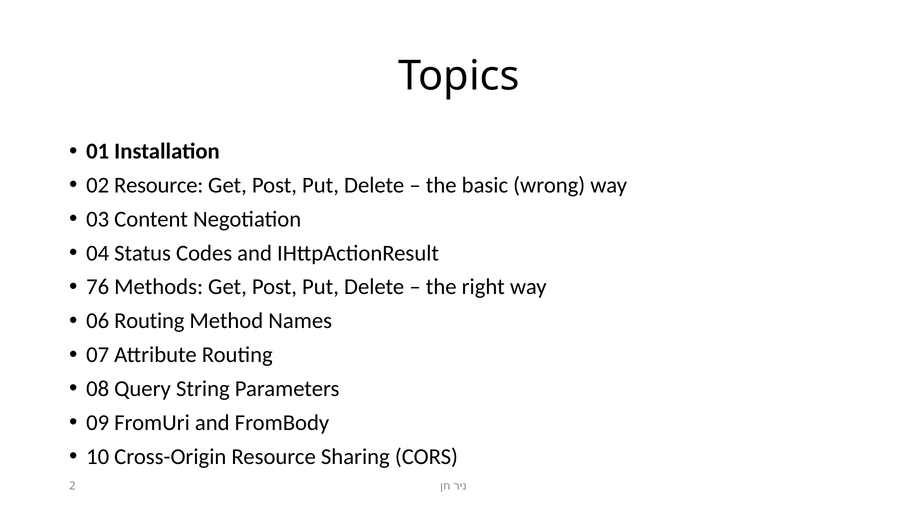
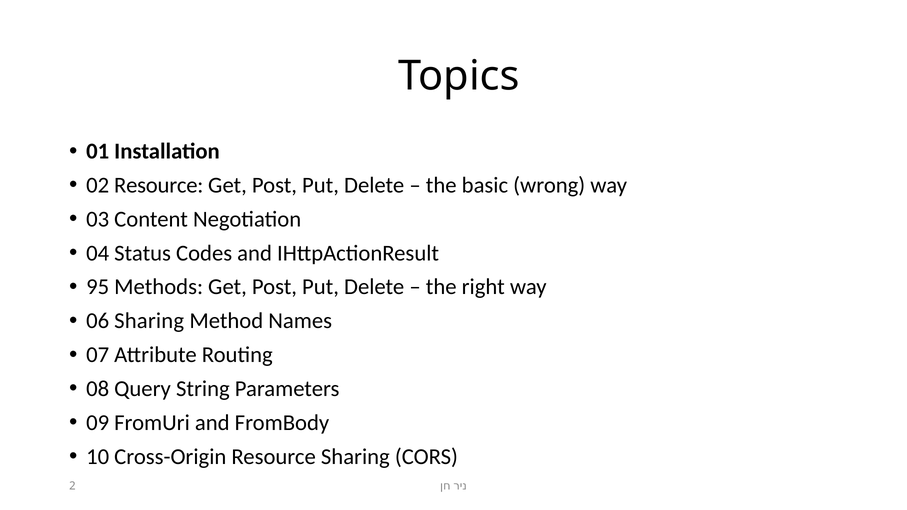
76: 76 -> 95
06 Routing: Routing -> Sharing
